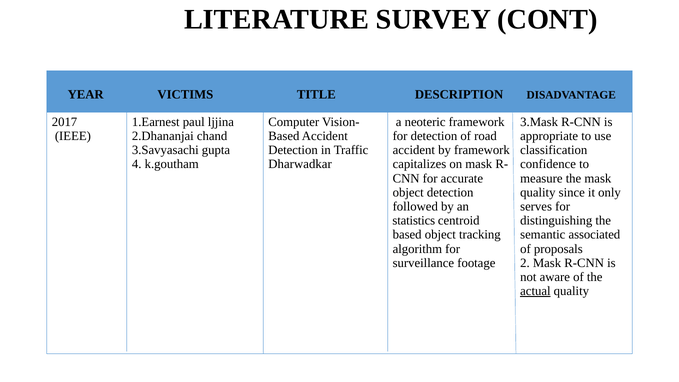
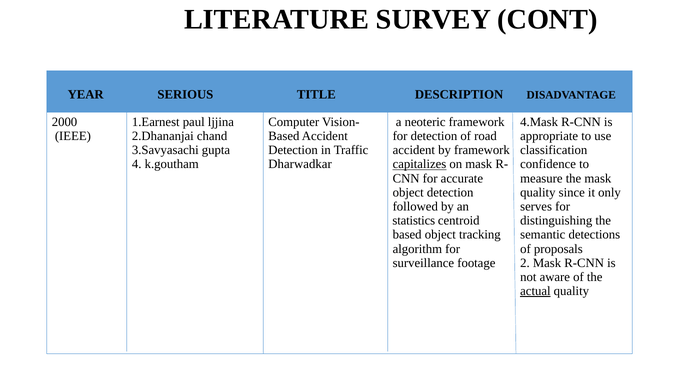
VICTIMS: VICTIMS -> SERIOUS
2017: 2017 -> 2000
3.Mask: 3.Mask -> 4.Mask
capitalizes underline: none -> present
associated: associated -> detections
